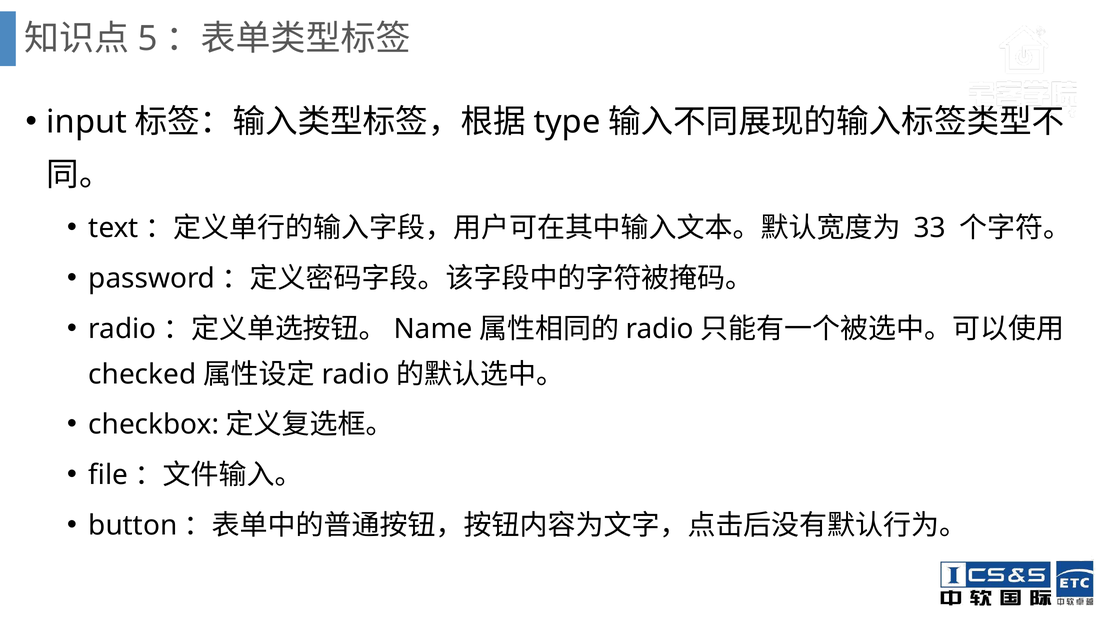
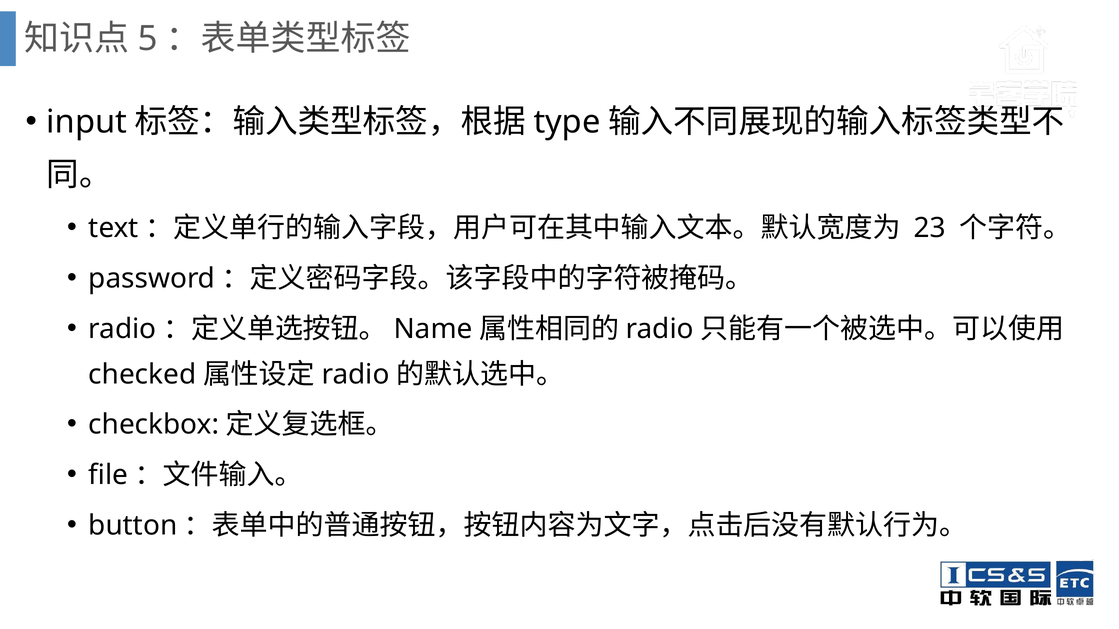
33: 33 -> 23
